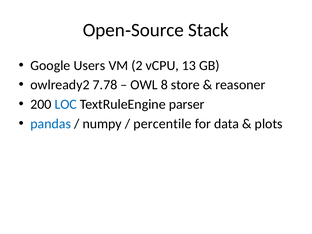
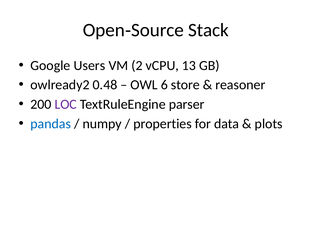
7.78: 7.78 -> 0.48
8: 8 -> 6
LOC colour: blue -> purple
percentile: percentile -> properties
